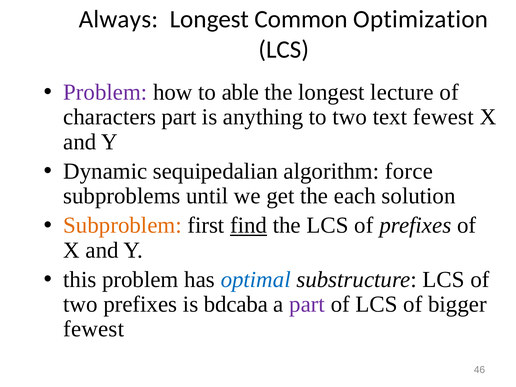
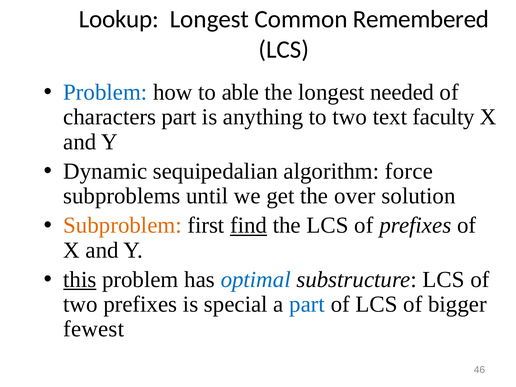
Always: Always -> Lookup
Optimization: Optimization -> Remembered
Problem at (105, 92) colour: purple -> blue
lecture: lecture -> needed
text fewest: fewest -> faculty
each: each -> over
this underline: none -> present
bdcaba: bdcaba -> special
part at (307, 304) colour: purple -> blue
